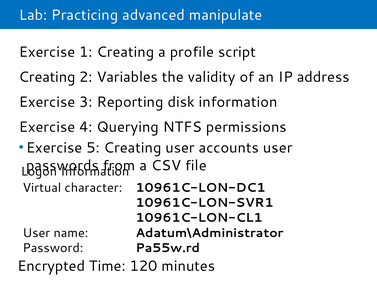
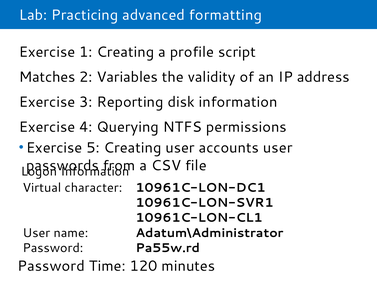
manipulate: manipulate -> formatting
Creating at (47, 77): Creating -> Matches
Encrypted at (51, 266): Encrypted -> Password
